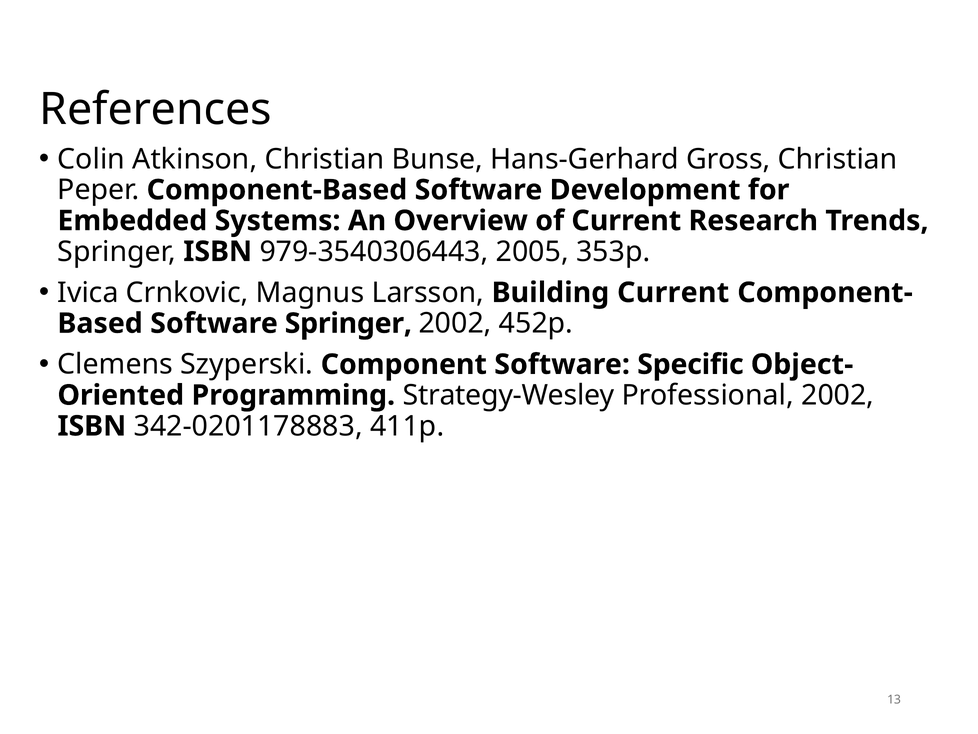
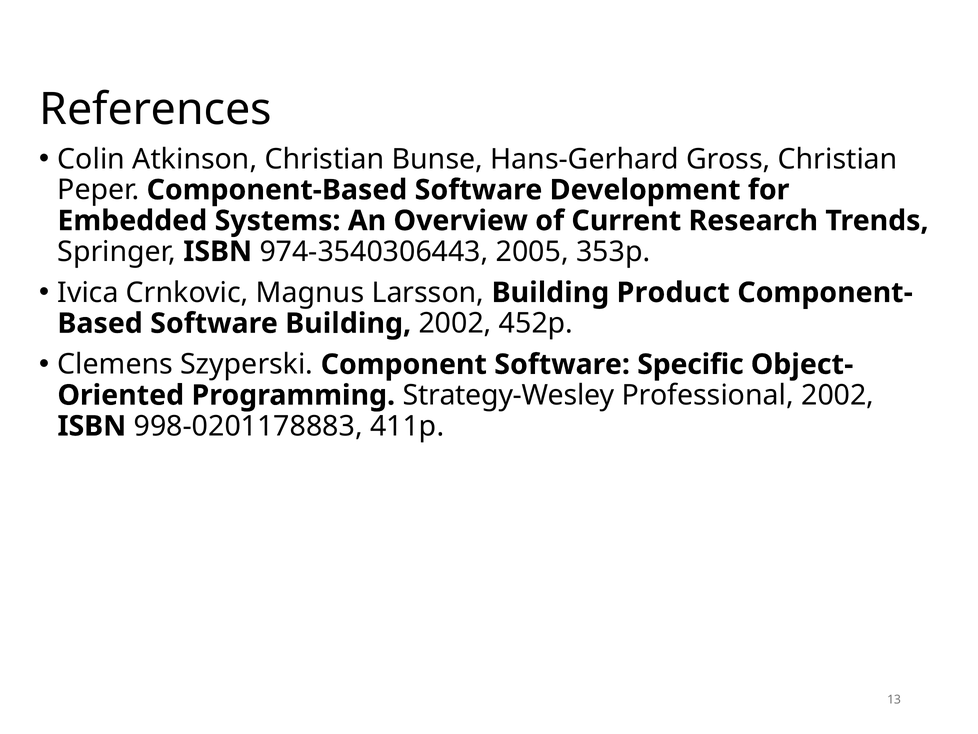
979-3540306443: 979-3540306443 -> 974-3540306443
Building Current: Current -> Product
Software Springer: Springer -> Building
342-0201178883: 342-0201178883 -> 998-0201178883
